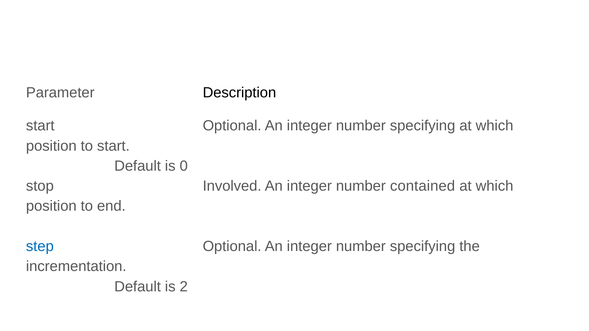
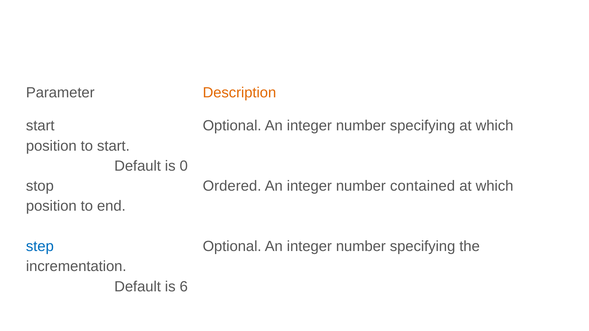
Description colour: black -> orange
Involved: Involved -> Ordered
2: 2 -> 6
